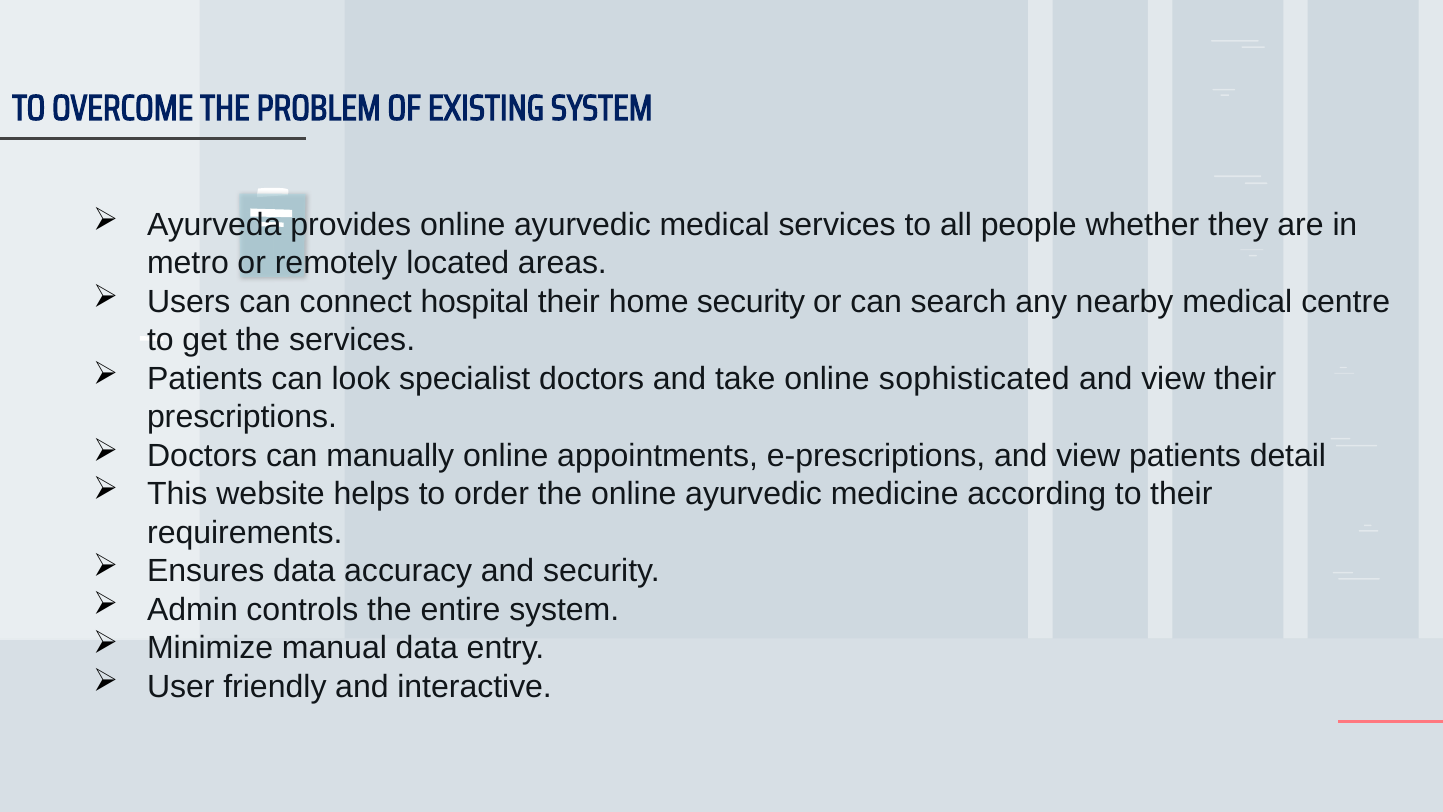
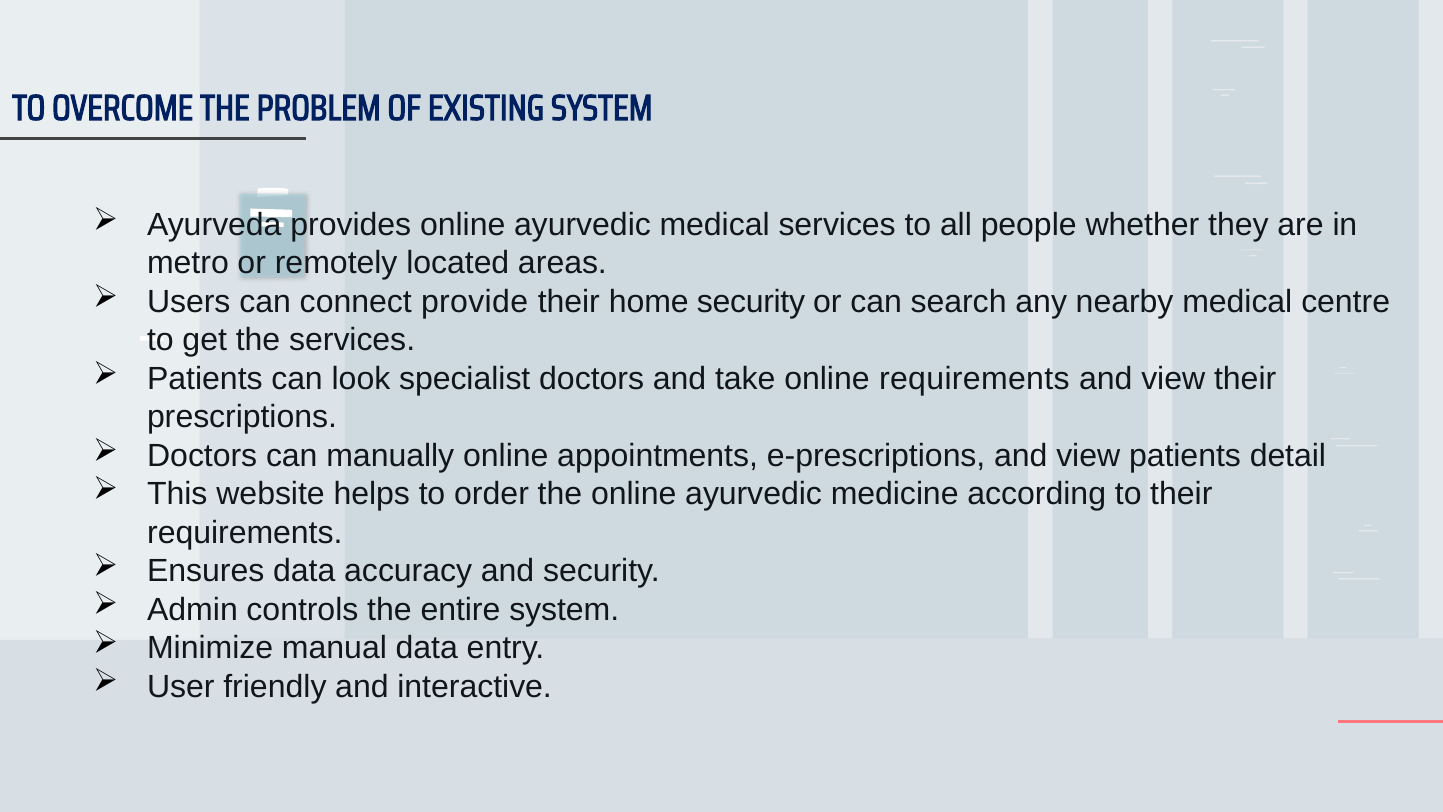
hospital: hospital -> provide
online sophisticated: sophisticated -> requirements
